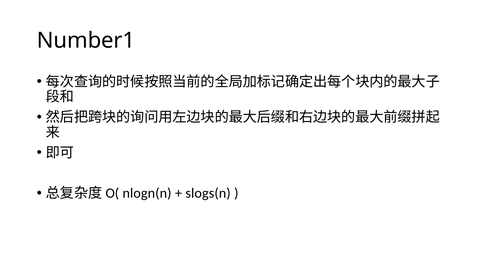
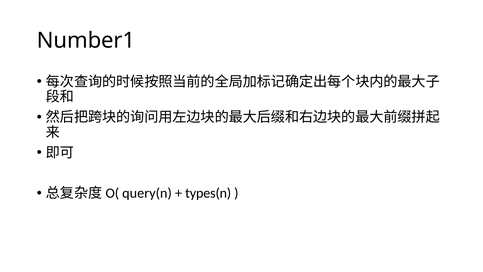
nlogn(n: nlogn(n -> query(n
slogs(n: slogs(n -> types(n
